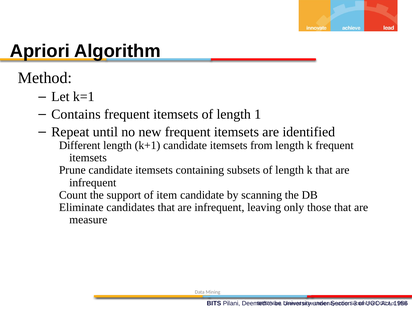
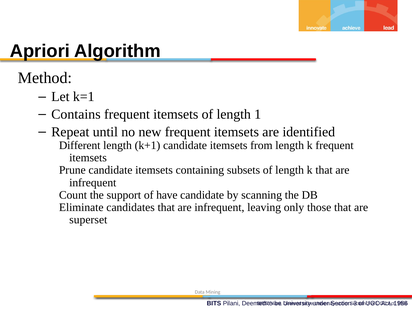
item: item -> have
measure: measure -> superset
